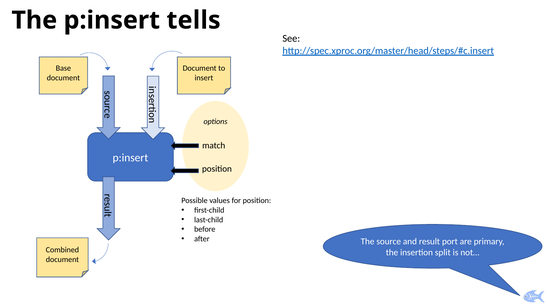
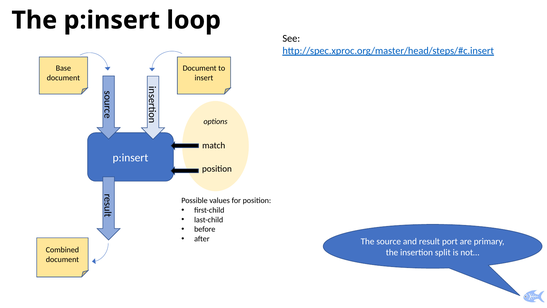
tells: tells -> loop
